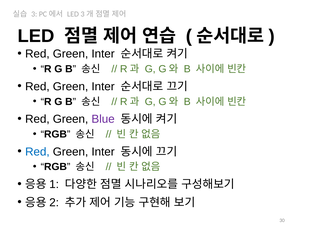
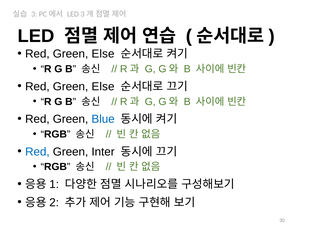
Inter at (103, 54): Inter -> Else
Inter at (103, 87): Inter -> Else
Blue colour: purple -> blue
